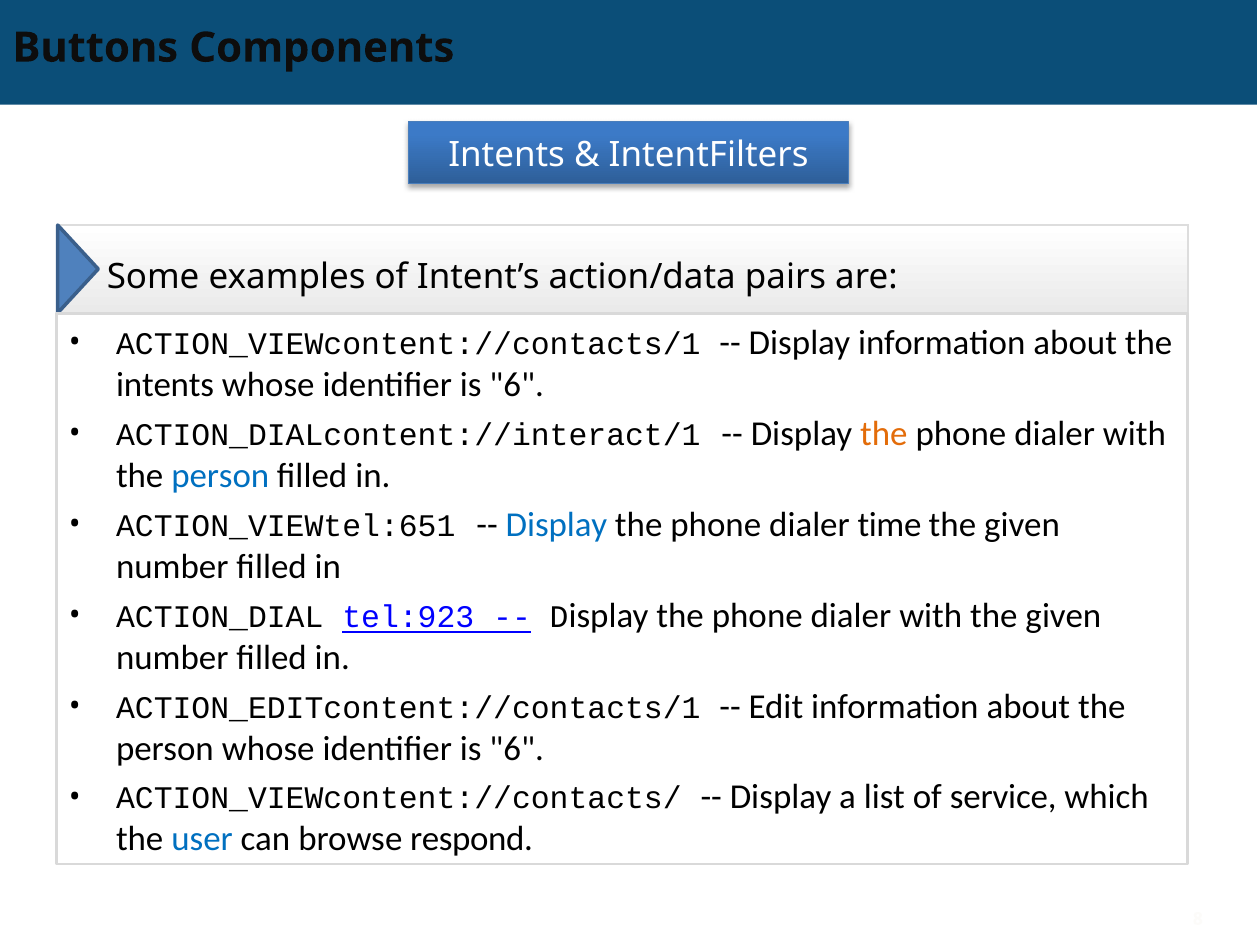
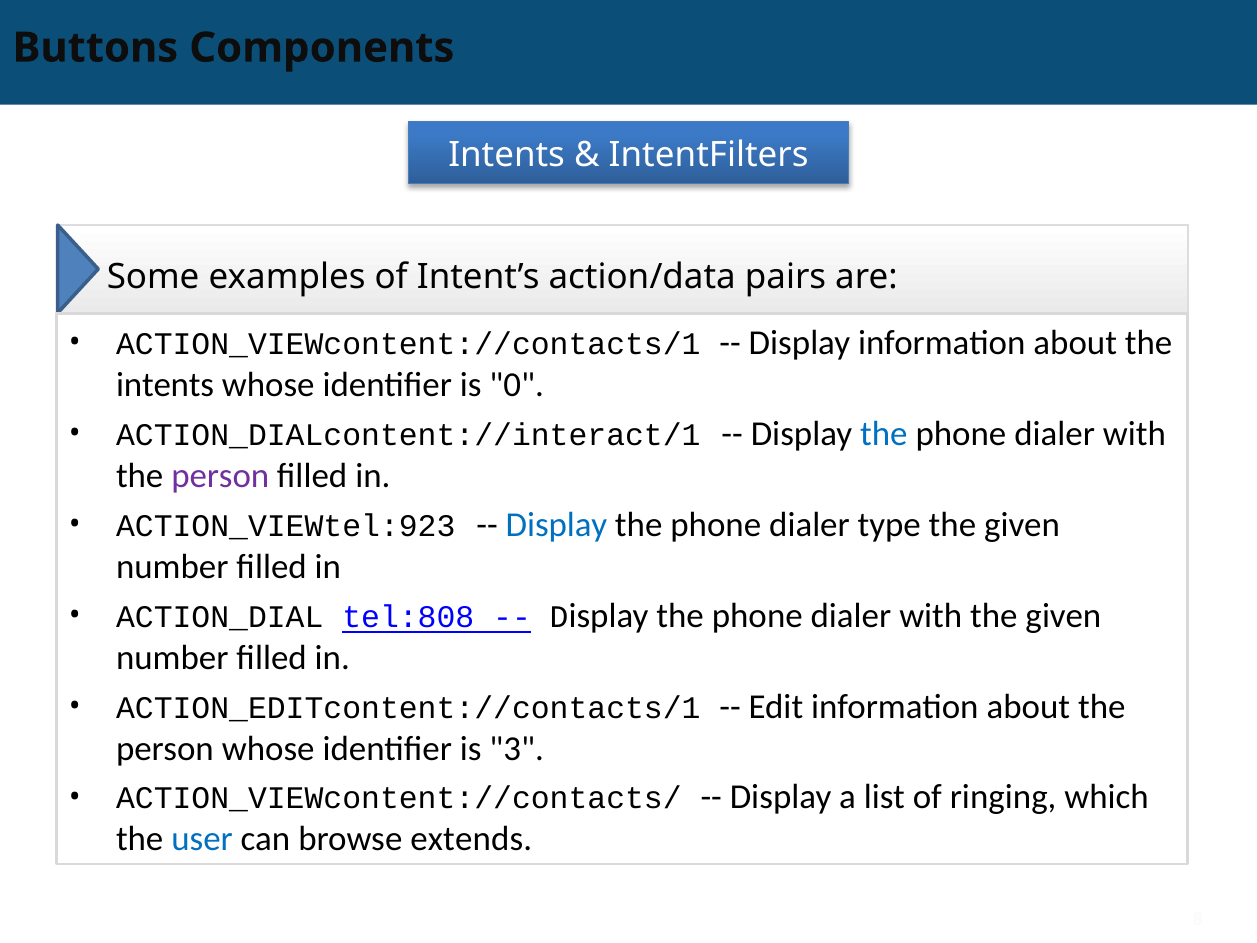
6 at (517, 385): 6 -> 0
the at (884, 434) colour: orange -> blue
person at (220, 476) colour: blue -> purple
ACTION_VIEWtel:651: ACTION_VIEWtel:651 -> ACTION_VIEWtel:923
time: time -> type
tel:923: tel:923 -> tel:808
6 at (517, 748): 6 -> 3
service: service -> ringing
respond: respond -> extends
